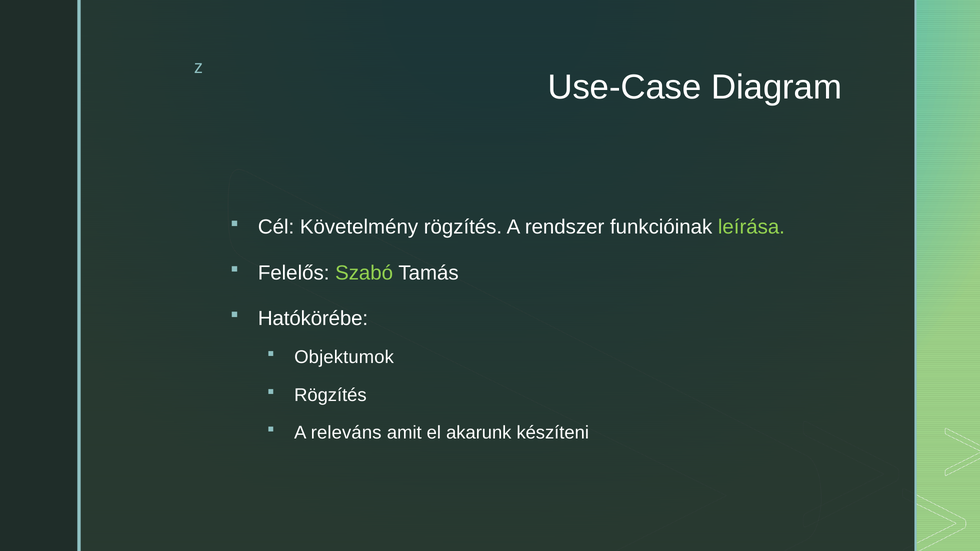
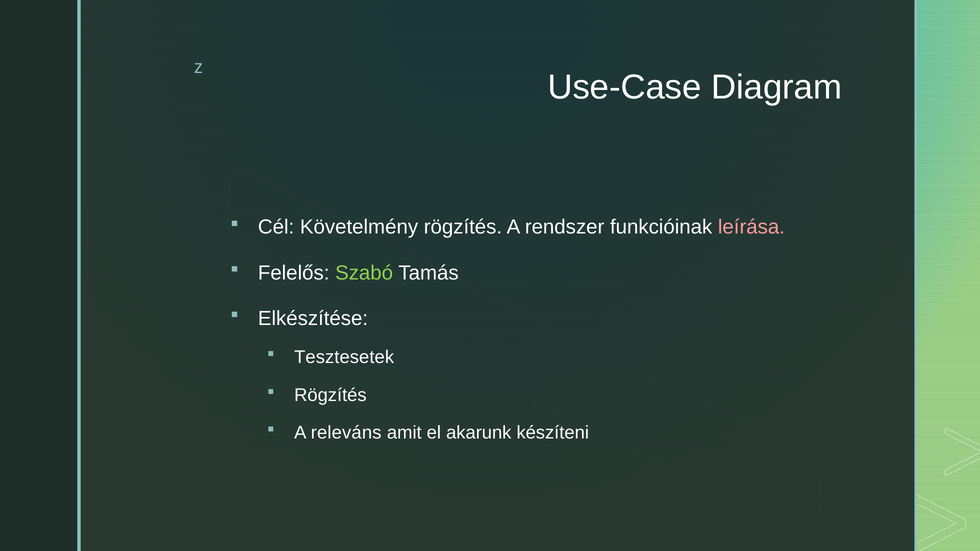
leírása colour: light green -> pink
Hatókörébe: Hatókörébe -> Elkészítése
Objektumok: Objektumok -> Tesztesetek
